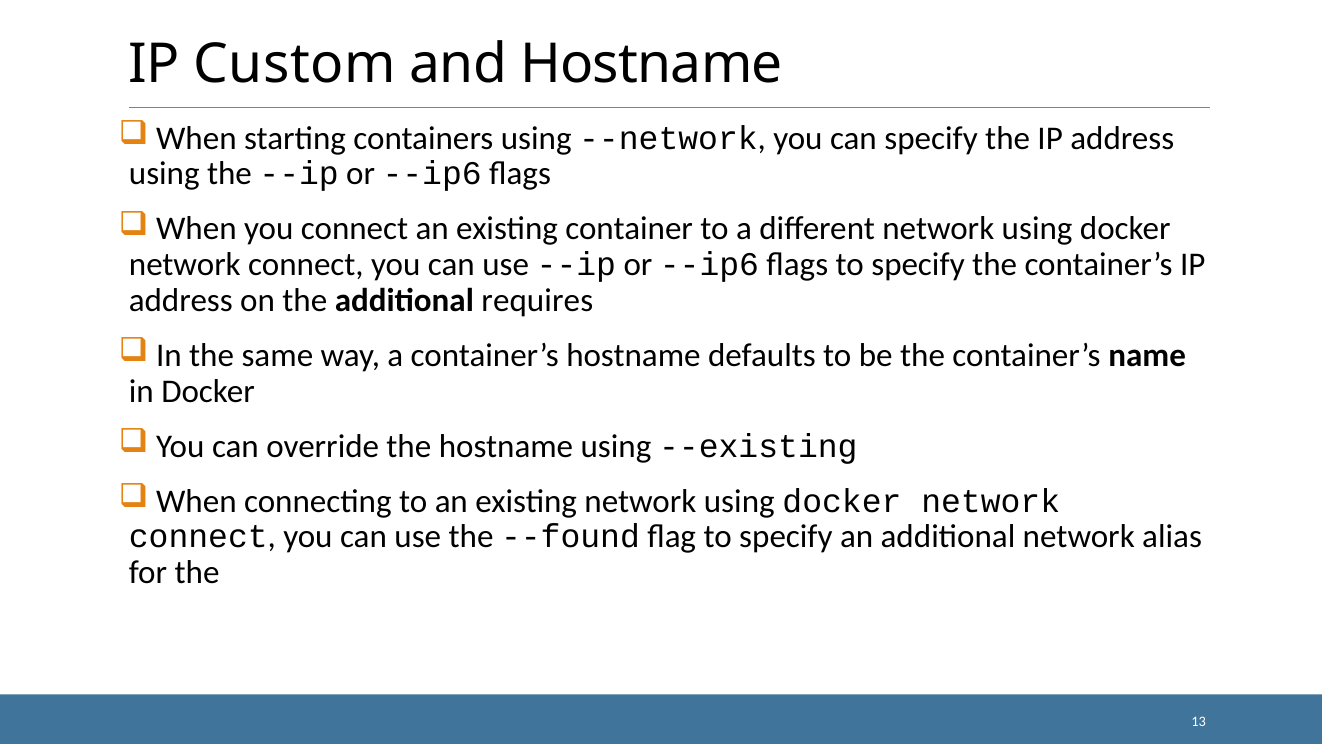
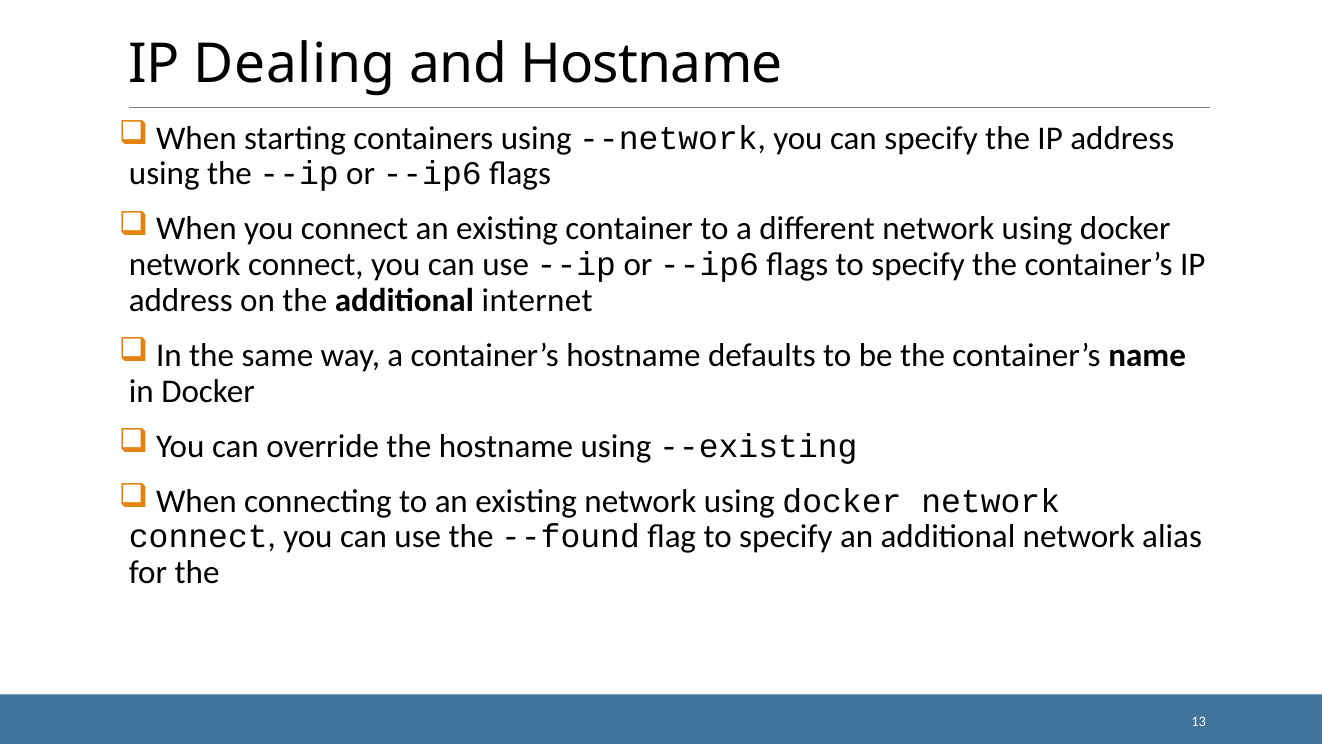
Custom: Custom -> Dealing
requires: requires -> internet
